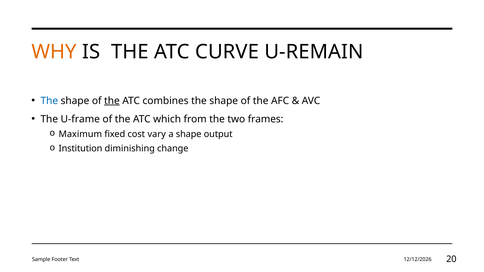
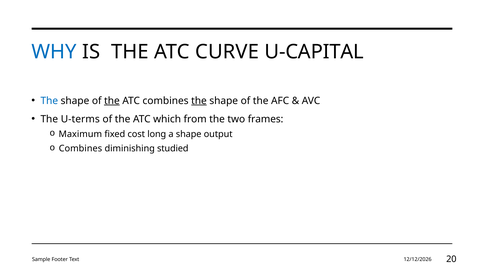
WHY colour: orange -> blue
U-REMAIN: U-REMAIN -> U-CAPITAL
the at (199, 101) underline: none -> present
U-frame: U-frame -> U-terms
vary: vary -> long
Institution at (81, 149): Institution -> Combines
change: change -> studied
